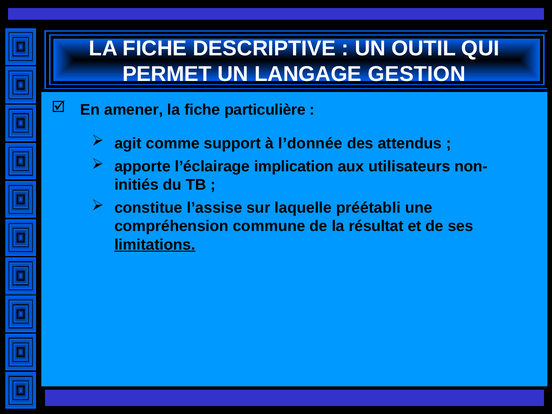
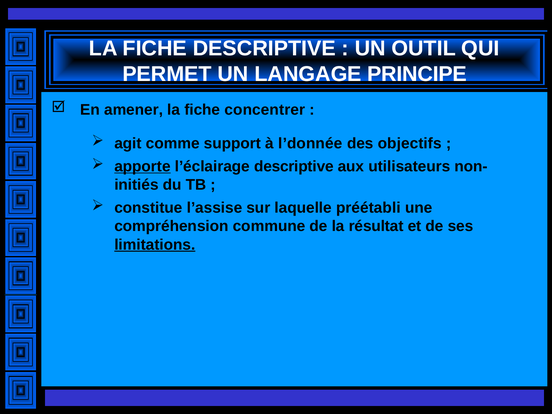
GESTION: GESTION -> PRINCIPE
particulière: particulière -> concentrer
attendus: attendus -> objectifs
apporte underline: none -> present
l’éclairage implication: implication -> descriptive
